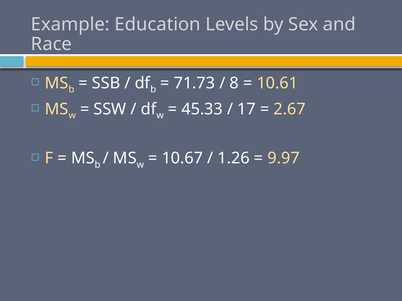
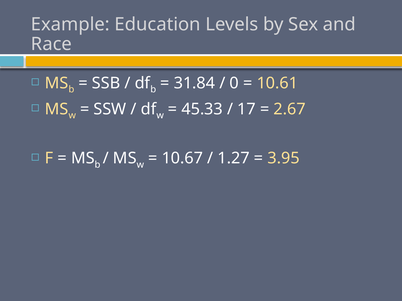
71.73: 71.73 -> 31.84
8: 8 -> 0
1.26: 1.26 -> 1.27
9.97: 9.97 -> 3.95
